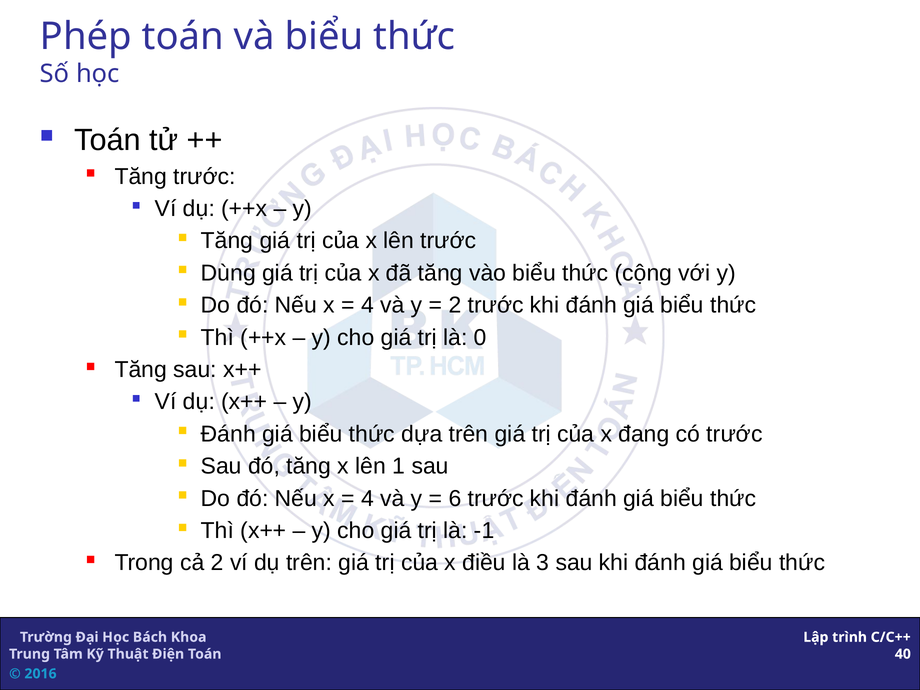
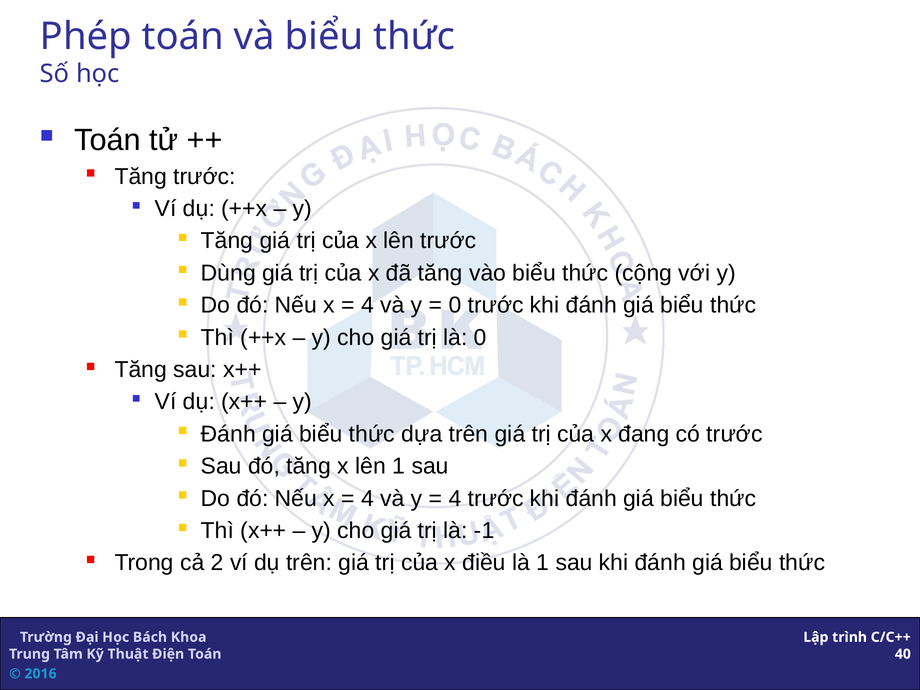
2 at (455, 305): 2 -> 0
6 at (455, 498): 6 -> 4
là 3: 3 -> 1
